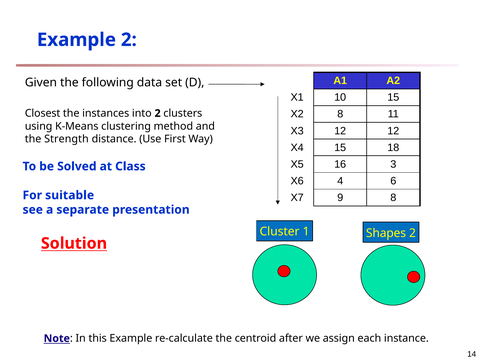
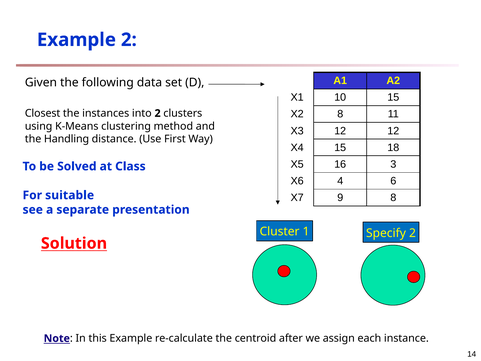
Strength: Strength -> Handling
Shapes: Shapes -> Specify
